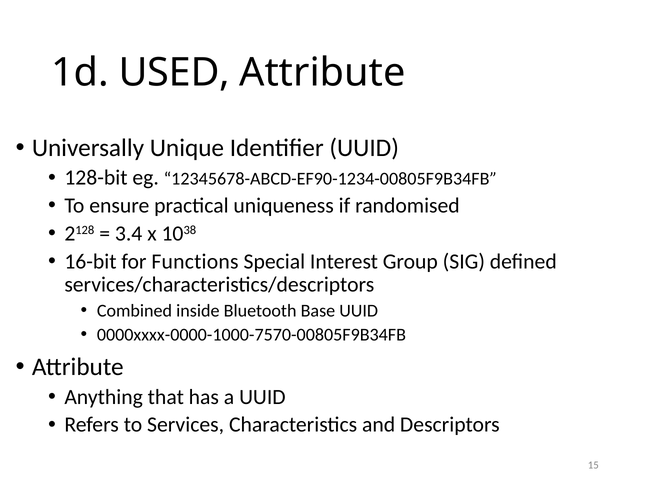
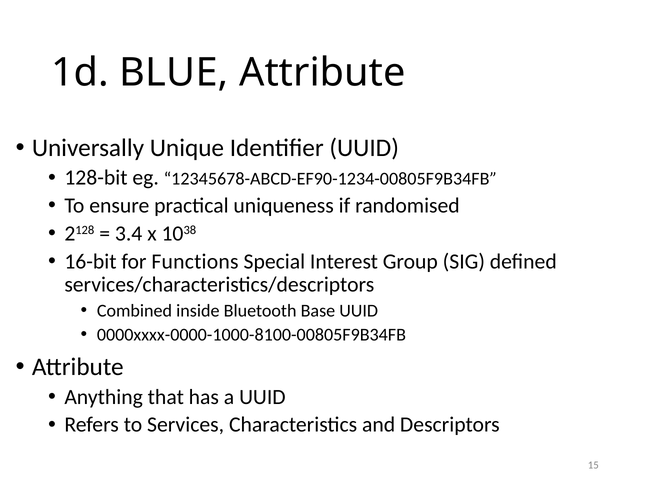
USED: USED -> BLUE
0000xxxx-0000-1000-7570-00805F9B34FB: 0000xxxx-0000-1000-7570-00805F9B34FB -> 0000xxxx-0000-1000-8100-00805F9B34FB
